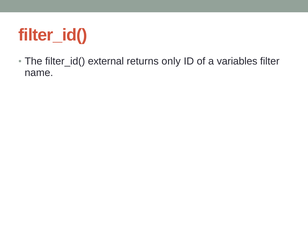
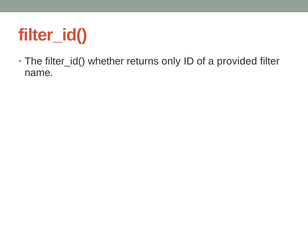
external: external -> whether
variables: variables -> provided
